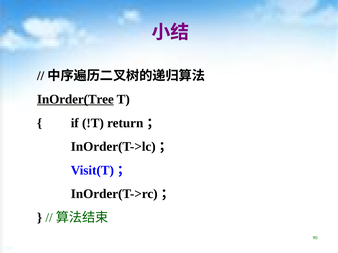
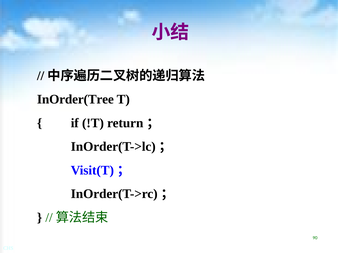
InOrder(Tree underline: present -> none
